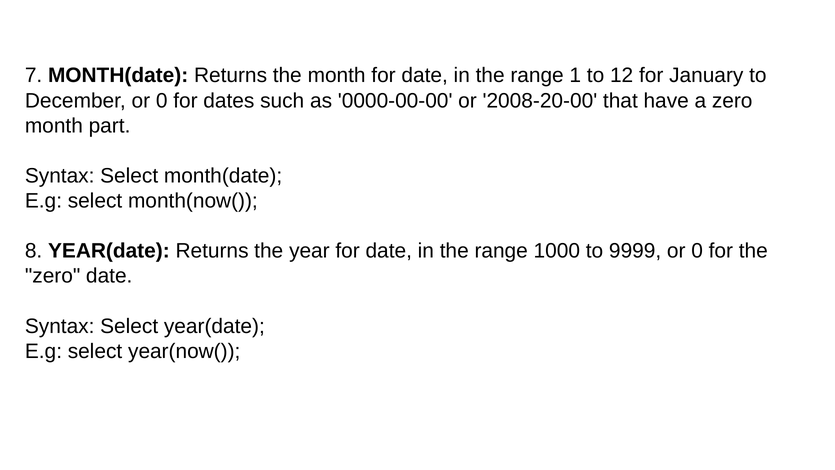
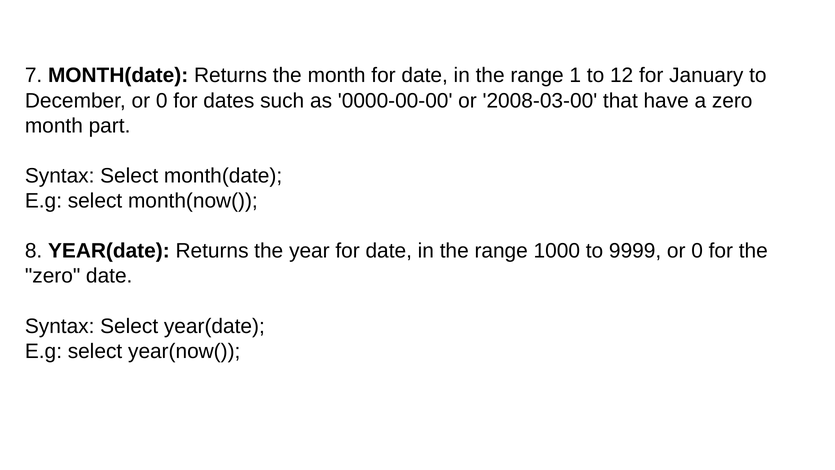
2008-20-00: 2008-20-00 -> 2008-03-00
